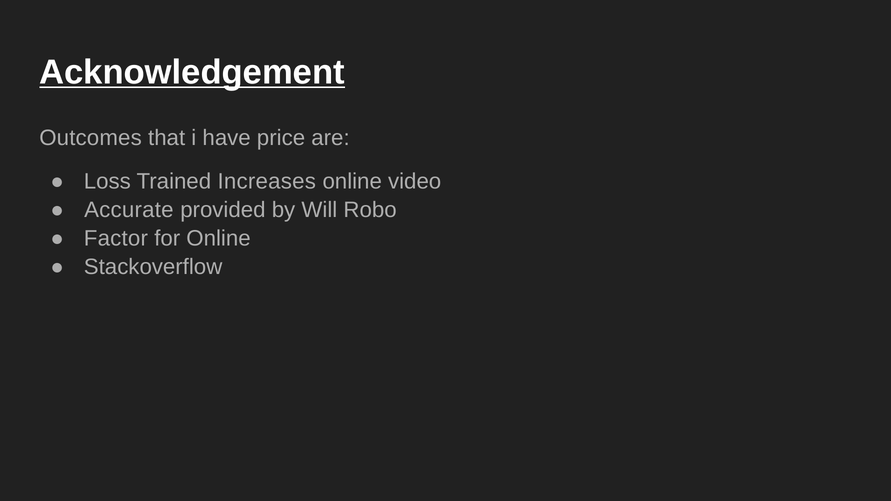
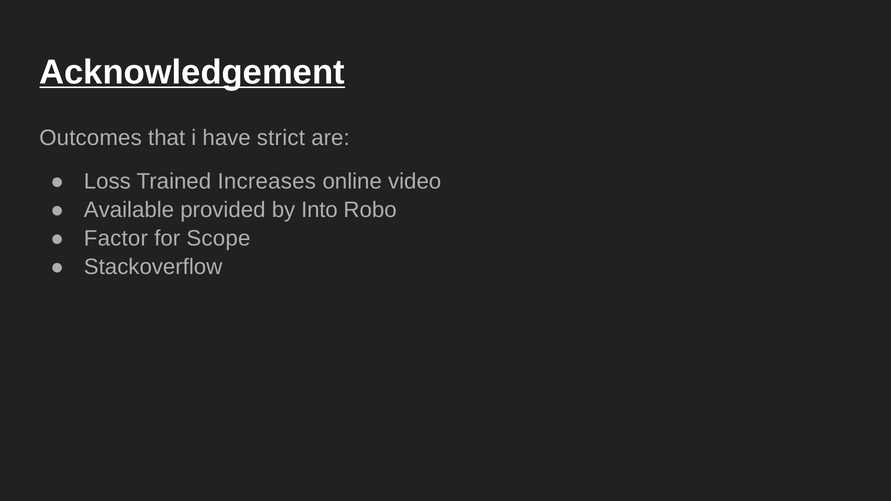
price: price -> strict
Accurate: Accurate -> Available
Will: Will -> Into
for Online: Online -> Scope
